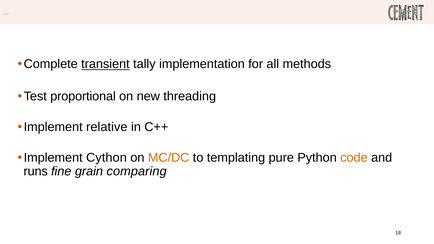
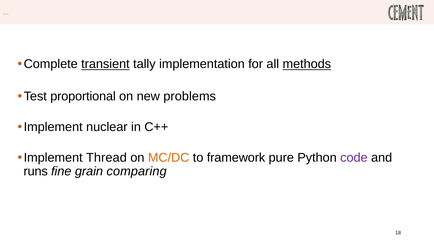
methods underline: none -> present
threading: threading -> problems
relative: relative -> nuclear
Cython: Cython -> Thread
templating: templating -> framework
code colour: orange -> purple
